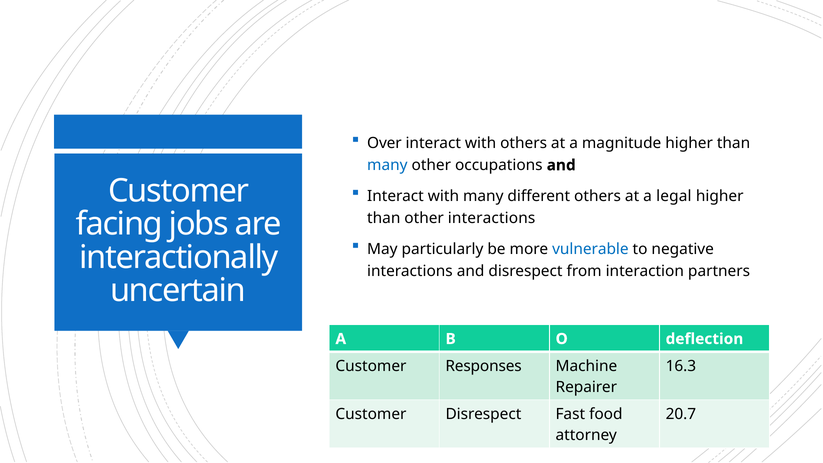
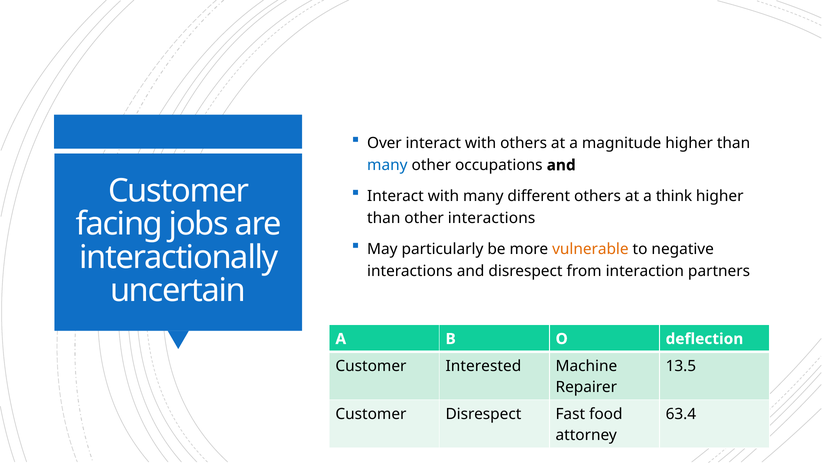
legal: legal -> think
vulnerable colour: blue -> orange
Responses: Responses -> Interested
16.3: 16.3 -> 13.5
20.7: 20.7 -> 63.4
